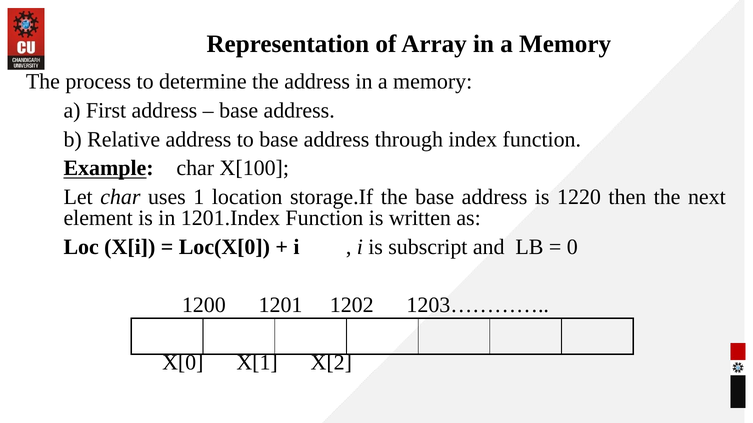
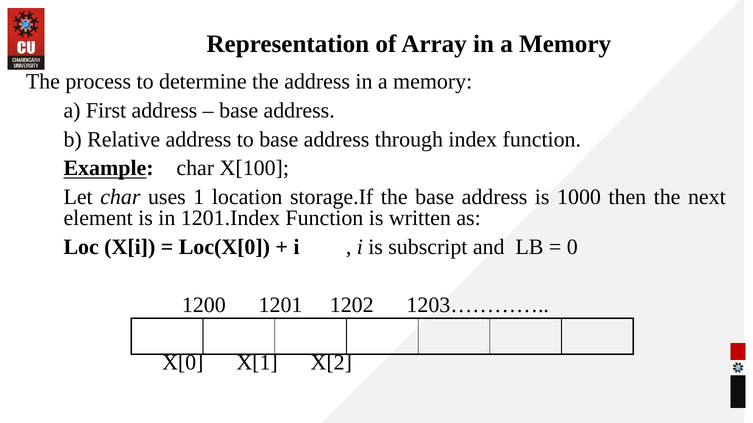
1220: 1220 -> 1000
